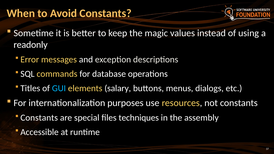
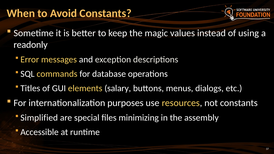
GUI colour: light blue -> white
Constants at (39, 118): Constants -> Simplified
techniques: techniques -> minimizing
